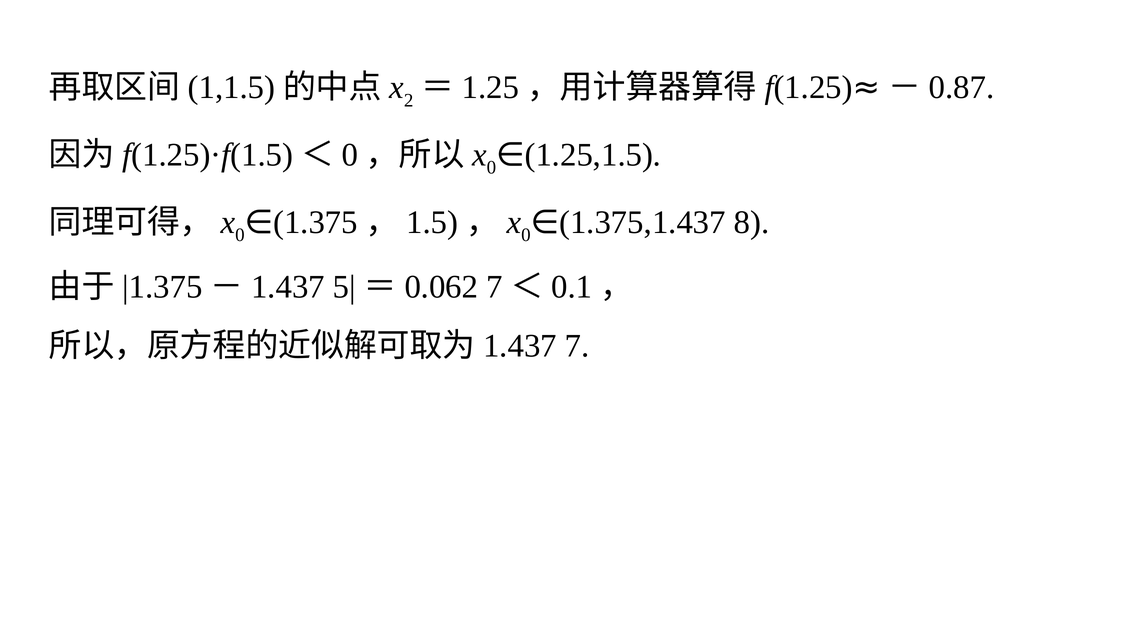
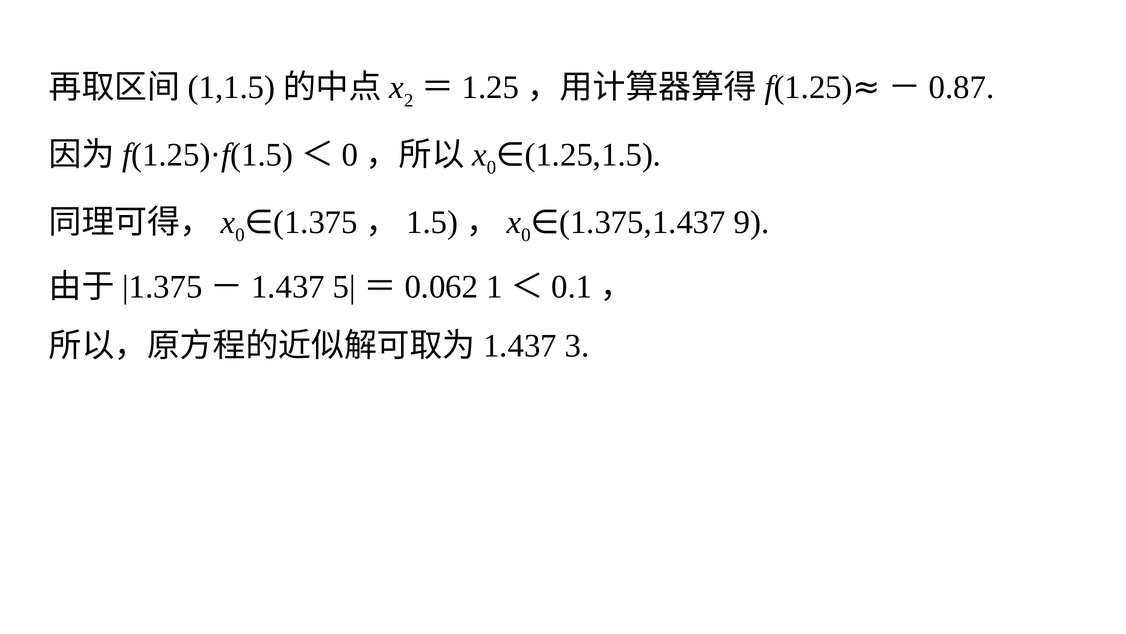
8: 8 -> 9
7 at (495, 287): 7 -> 1
7 at (577, 346): 7 -> 3
